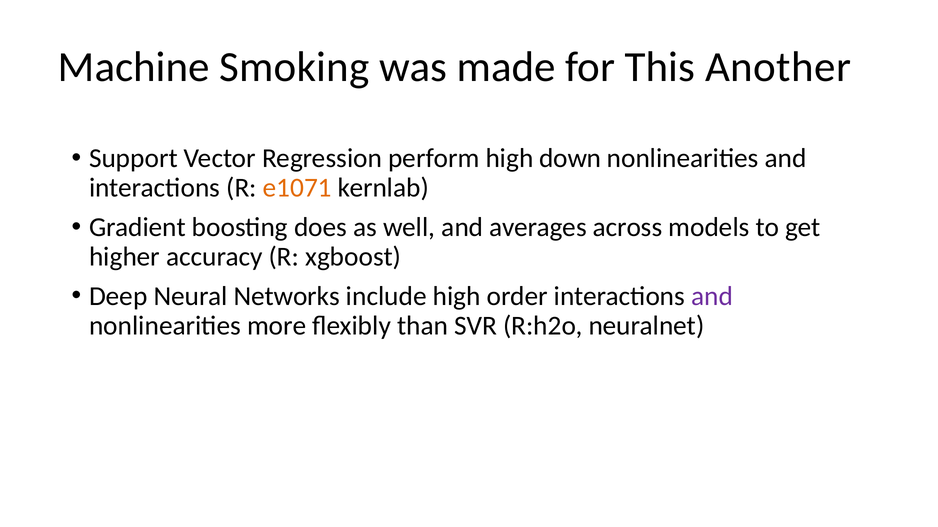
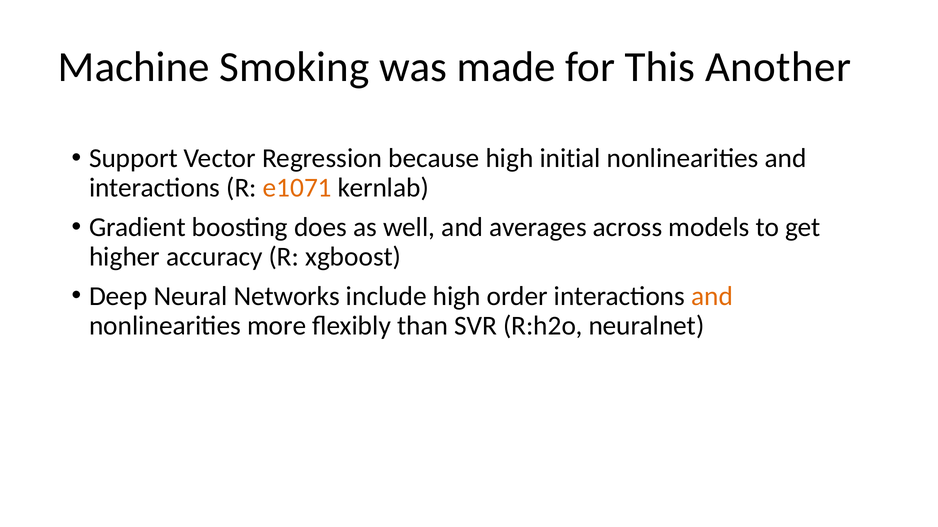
perform: perform -> because
down: down -> initial
and at (712, 296) colour: purple -> orange
